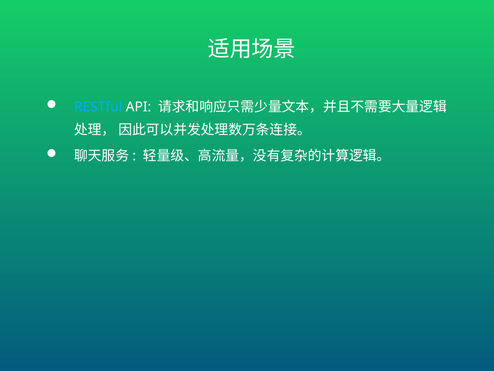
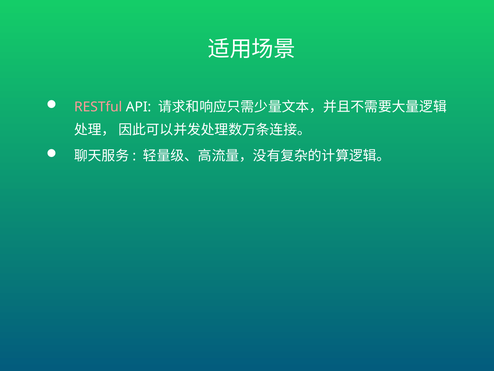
RESTful colour: light blue -> pink
